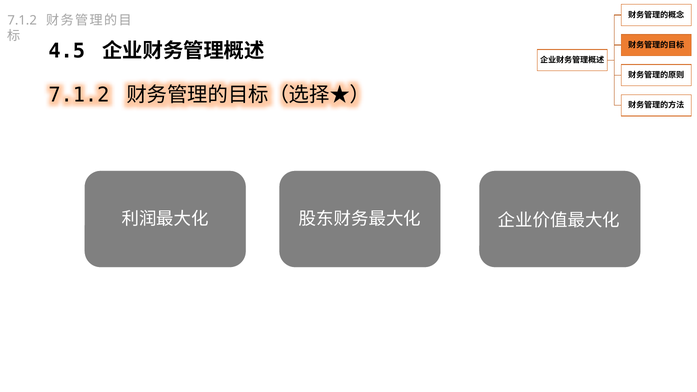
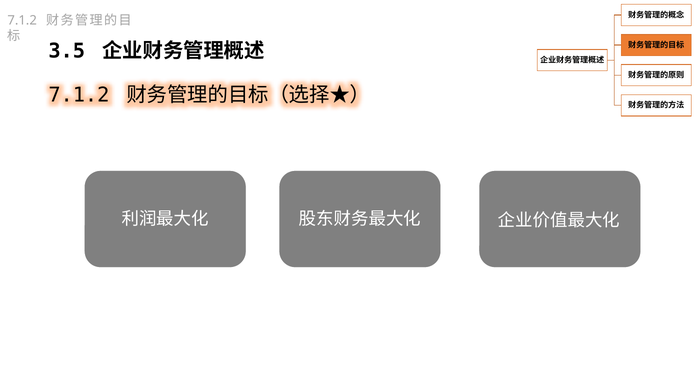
4.5: 4.5 -> 3.5
